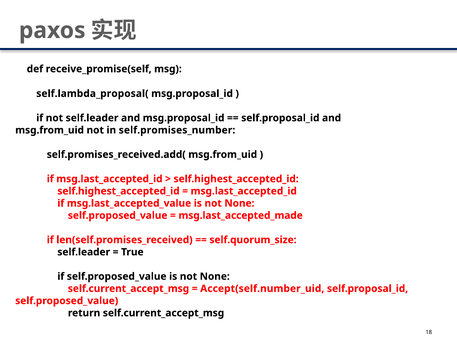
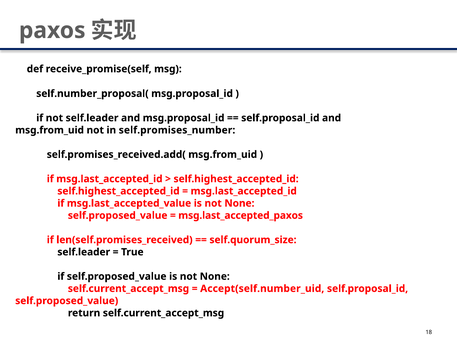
self.lambda_proposal(: self.lambda_proposal( -> self.number_proposal(
msg.last_accepted_made: msg.last_accepted_made -> msg.last_accepted_paxos
